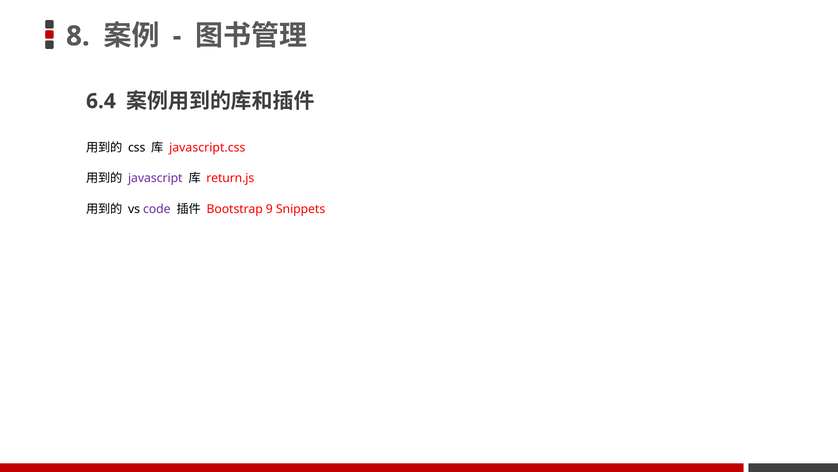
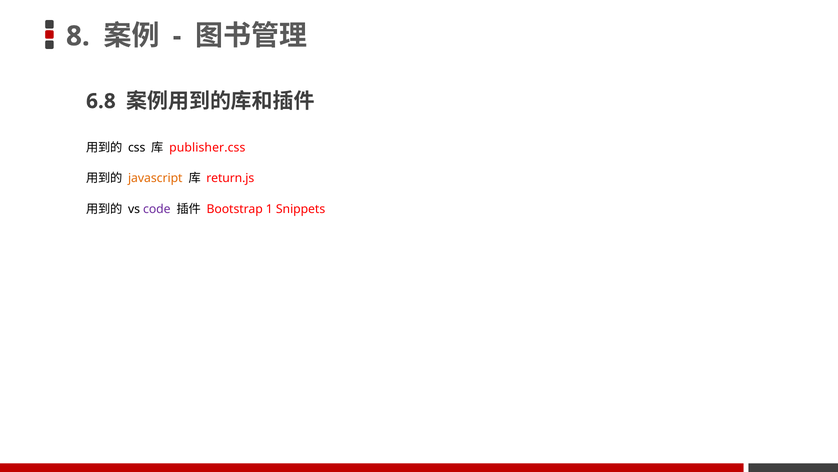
6.4: 6.4 -> 6.8
javascript.css: javascript.css -> publisher.css
javascript colour: purple -> orange
9: 9 -> 1
